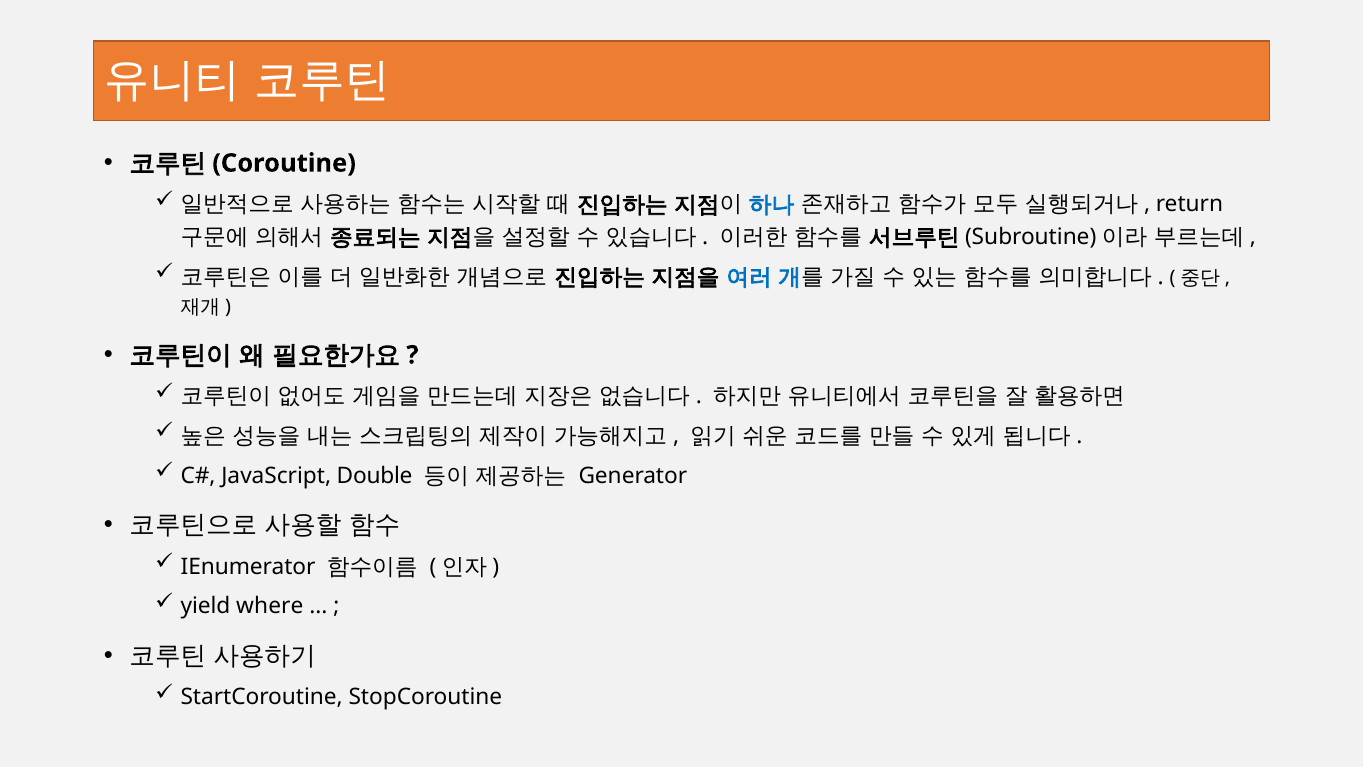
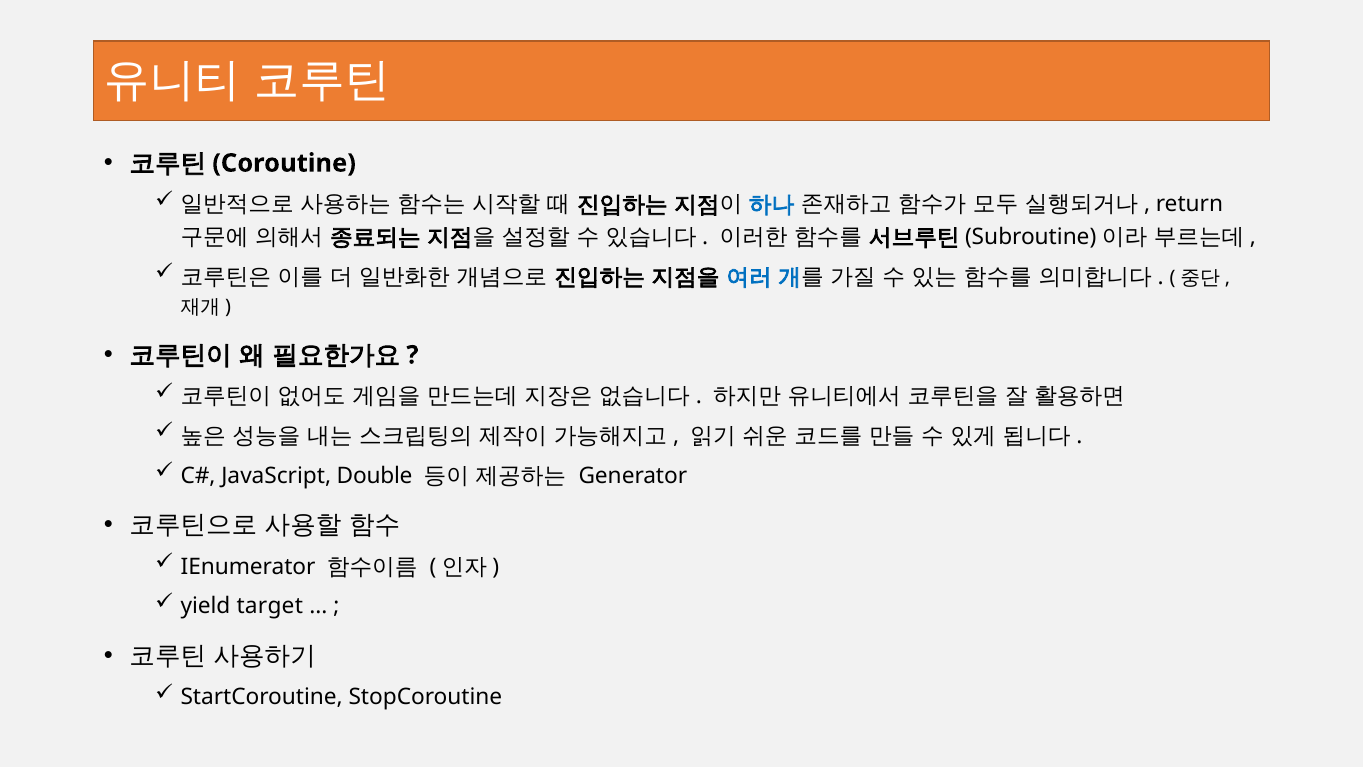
where: where -> target
